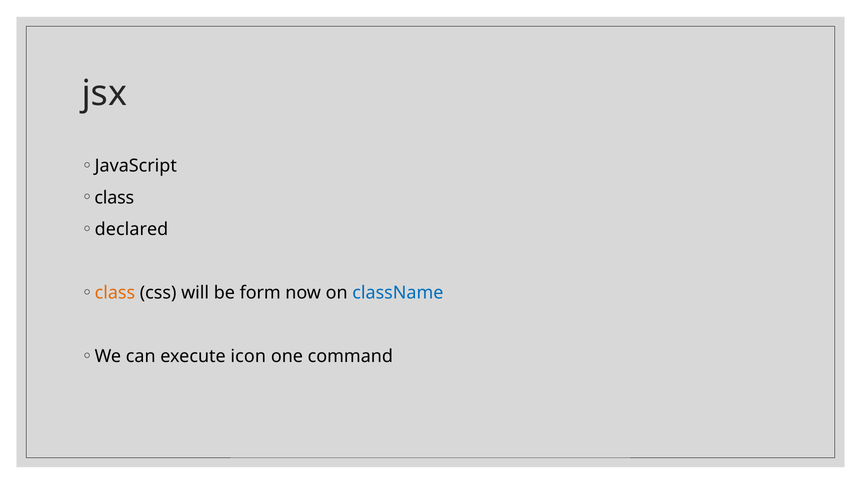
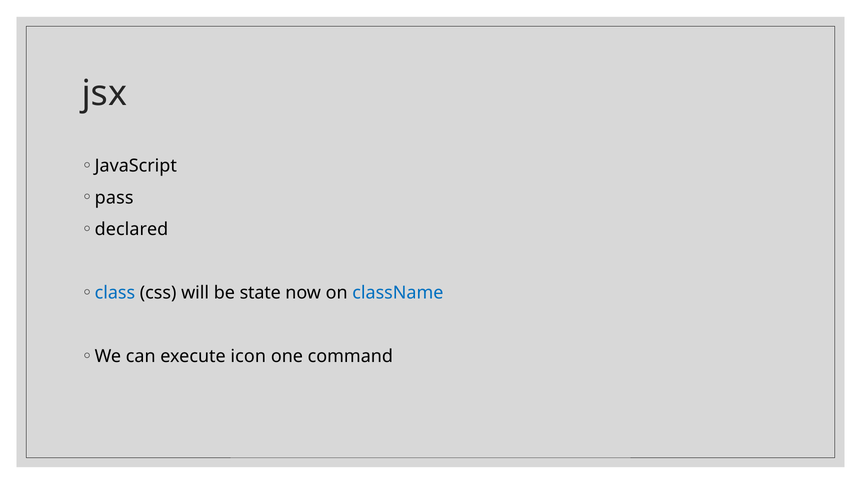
class at (114, 198): class -> pass
class at (115, 293) colour: orange -> blue
form: form -> state
